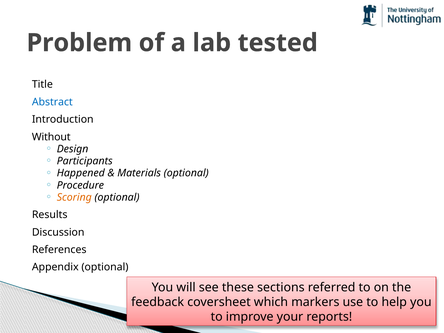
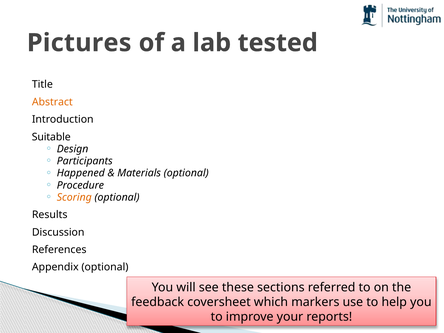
Problem: Problem -> Pictures
Abstract colour: blue -> orange
Without: Without -> Suitable
